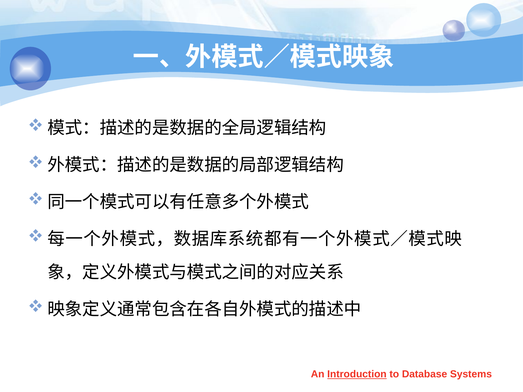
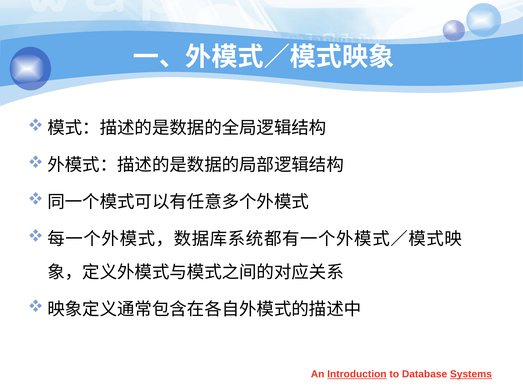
Systems underline: none -> present
